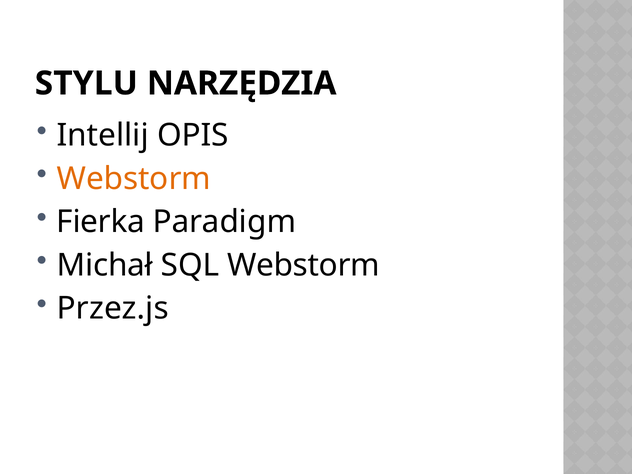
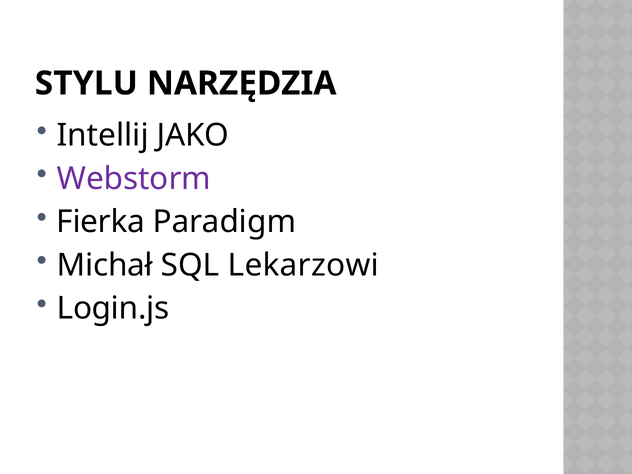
OPIS: OPIS -> JAKO
Webstorm at (134, 179) colour: orange -> purple
SQL Webstorm: Webstorm -> Lekarzowi
Przez.js: Przez.js -> Login.js
